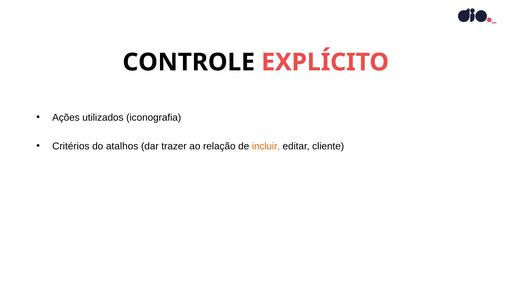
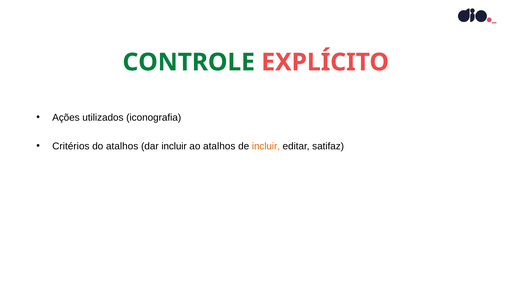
CONTROLE colour: black -> green
dar trazer: trazer -> incluir
ao relação: relação -> atalhos
cliente: cliente -> satifaz
